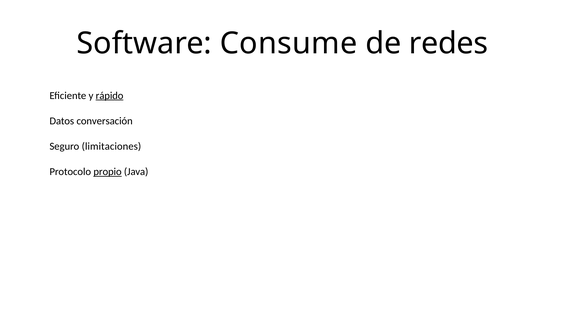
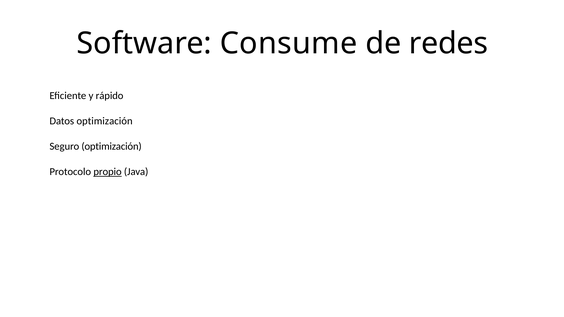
rápido underline: present -> none
Datos conversación: conversación -> optimización
Seguro limitaciones: limitaciones -> optimización
